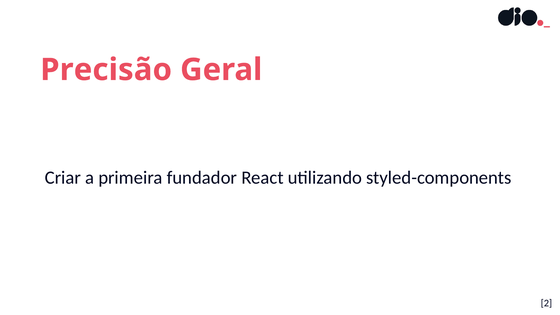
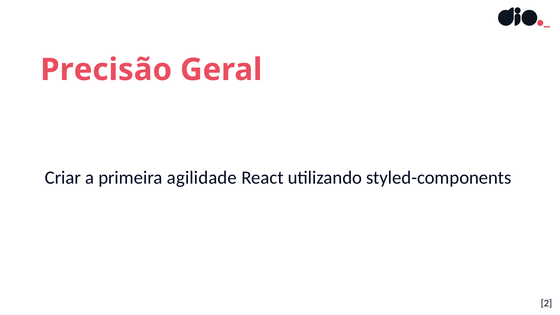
fundador: fundador -> agilidade
